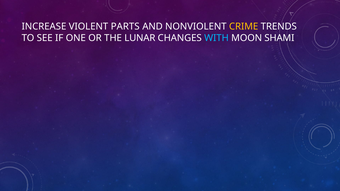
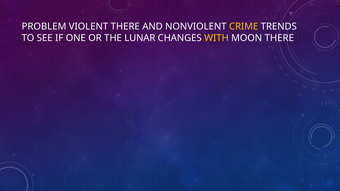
INCREASE: INCREASE -> PROBLEM
VIOLENT PARTS: PARTS -> THERE
WITH colour: light blue -> yellow
MOON SHAMI: SHAMI -> THERE
